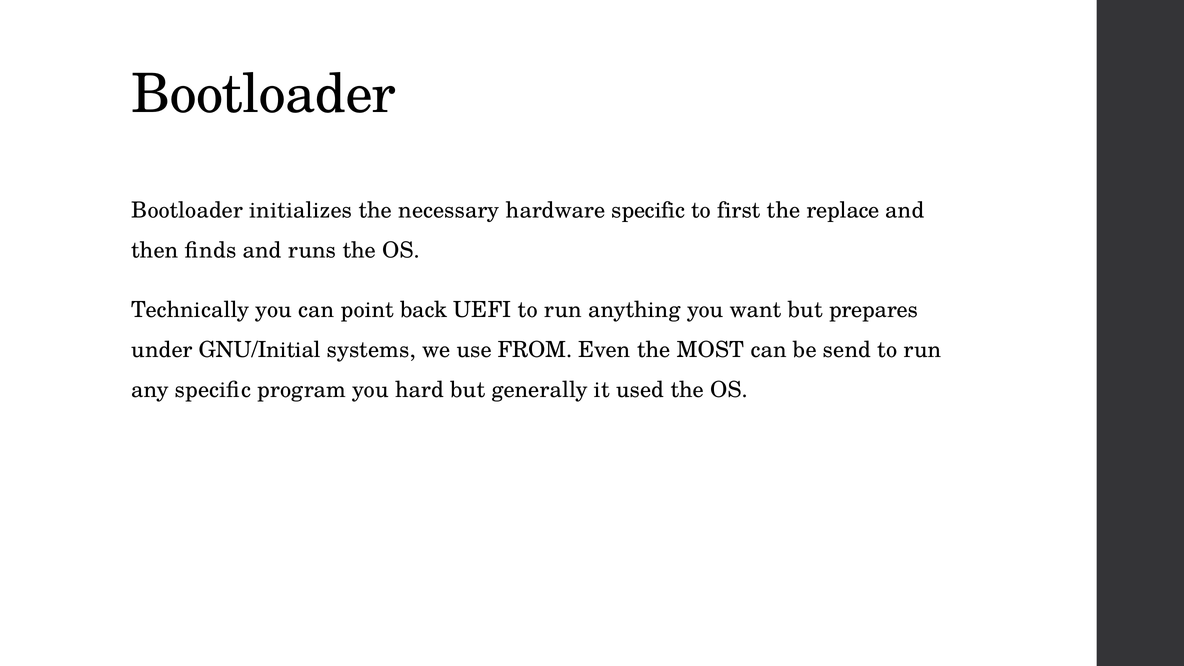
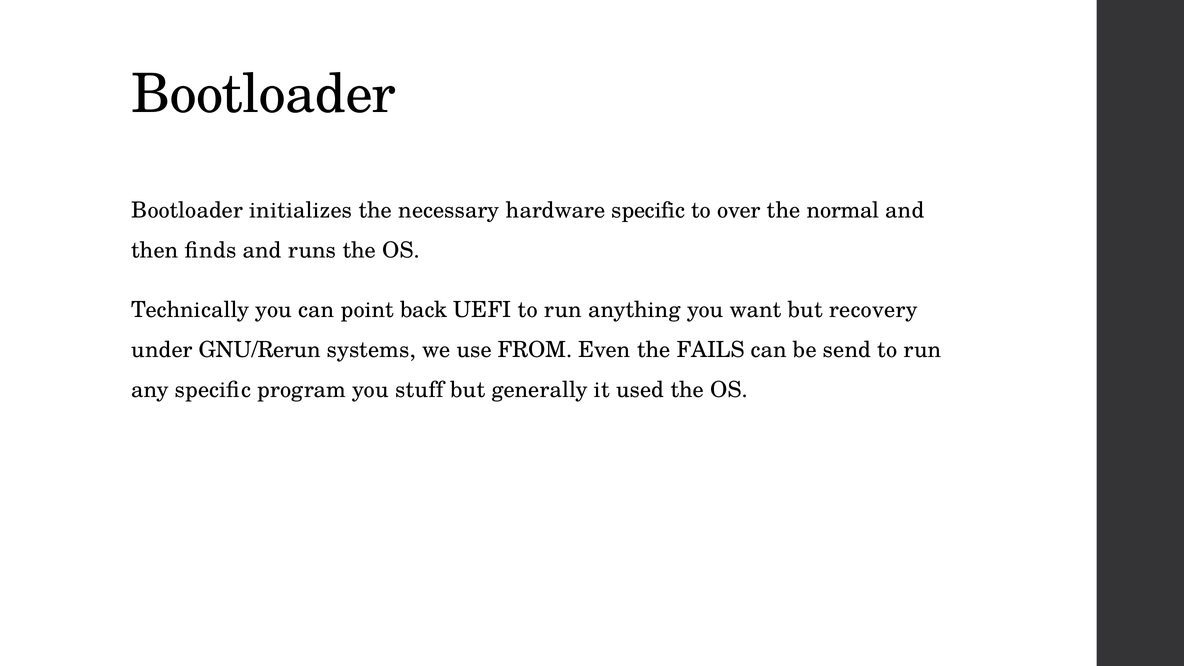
first: first -> over
replace: replace -> normal
prepares: prepares -> recovery
GNU/Initial: GNU/Initial -> GNU/Rerun
MOST: MOST -> FAILS
hard: hard -> stuff
